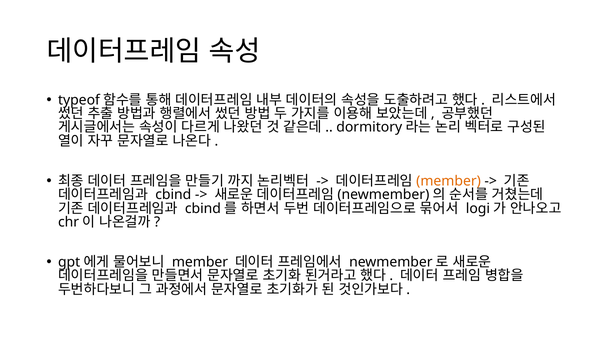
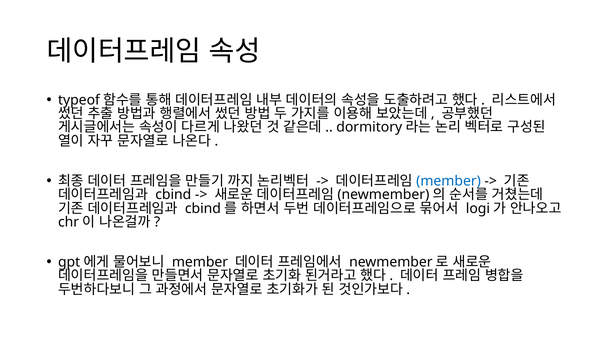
member at (449, 181) colour: orange -> blue
